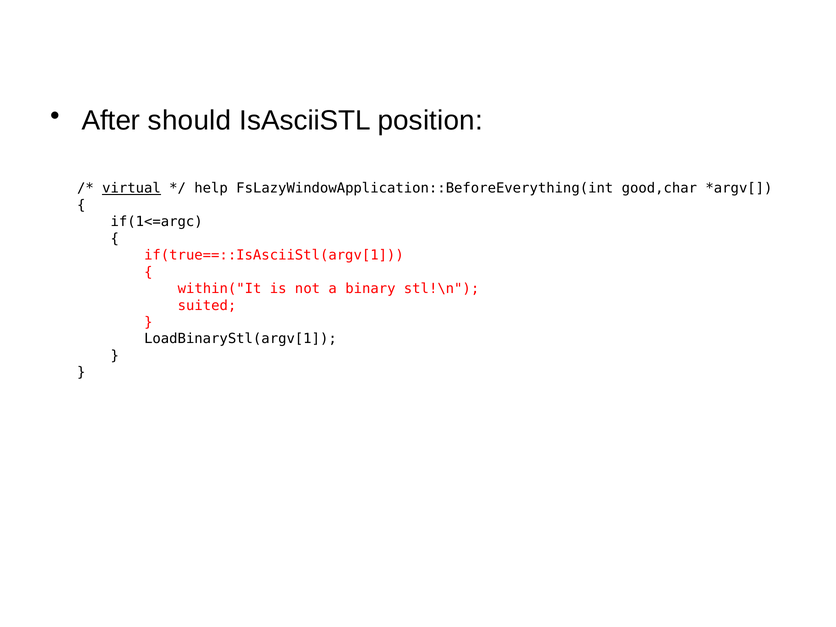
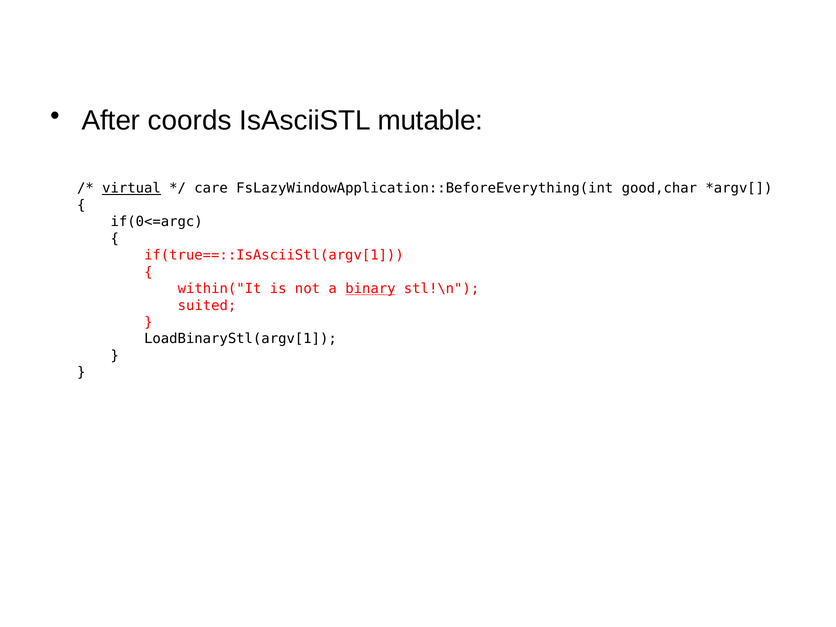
should: should -> coords
position: position -> mutable
help: help -> care
if(1<=argc: if(1<=argc -> if(0<=argc
binary underline: none -> present
